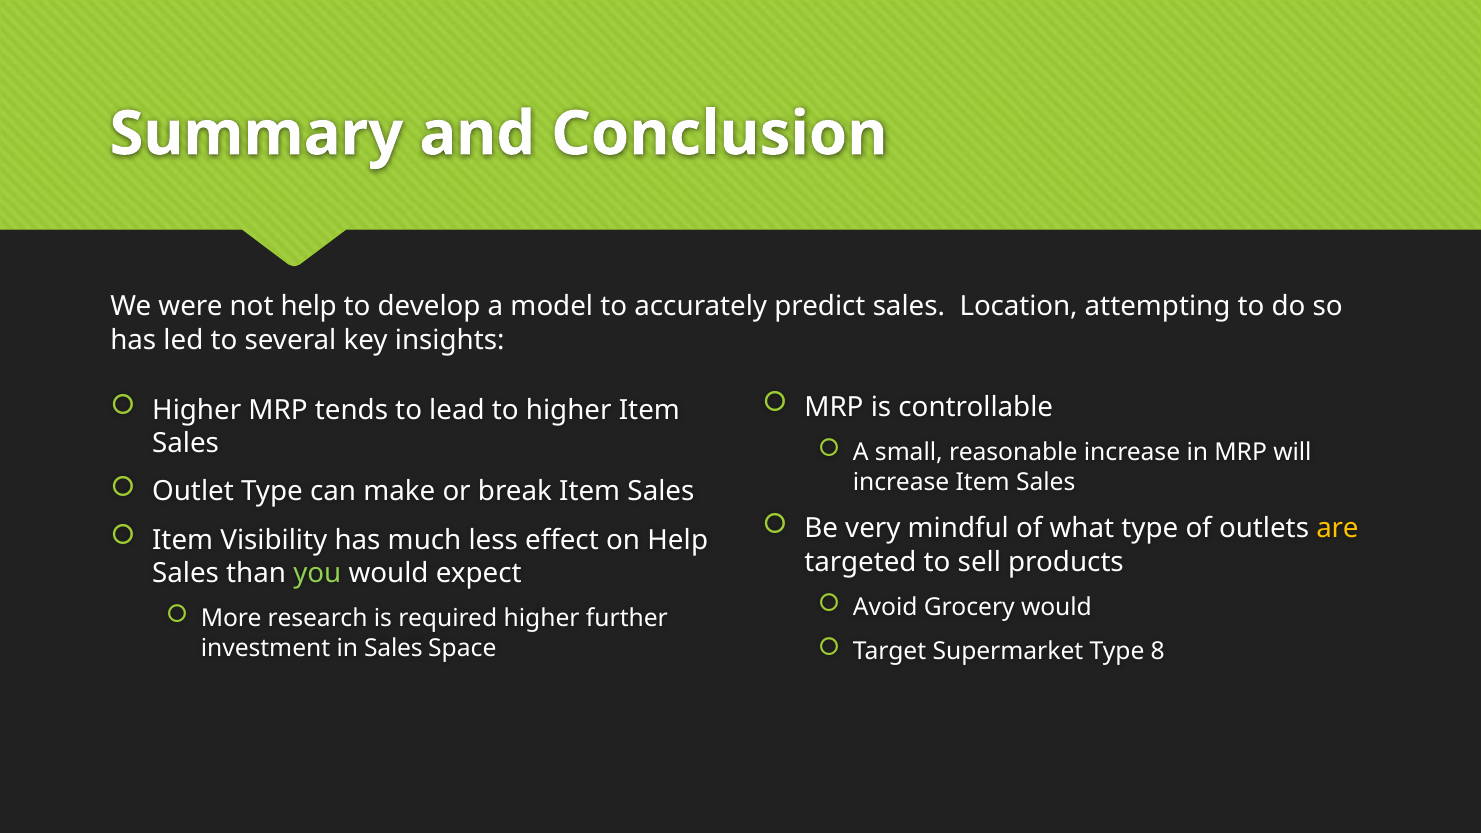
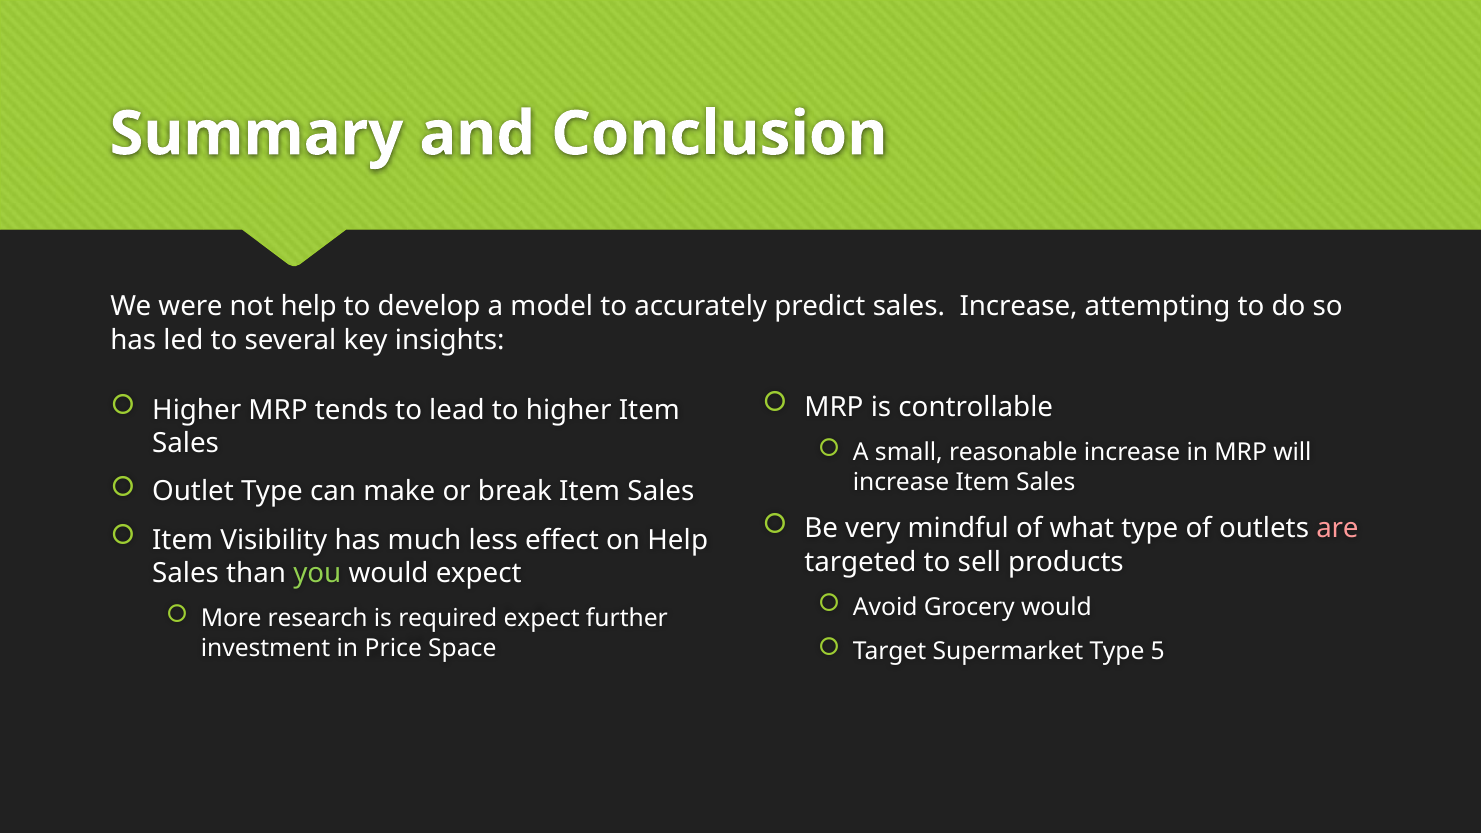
sales Location: Location -> Increase
are colour: yellow -> pink
required higher: higher -> expect
8: 8 -> 5
in Sales: Sales -> Price
